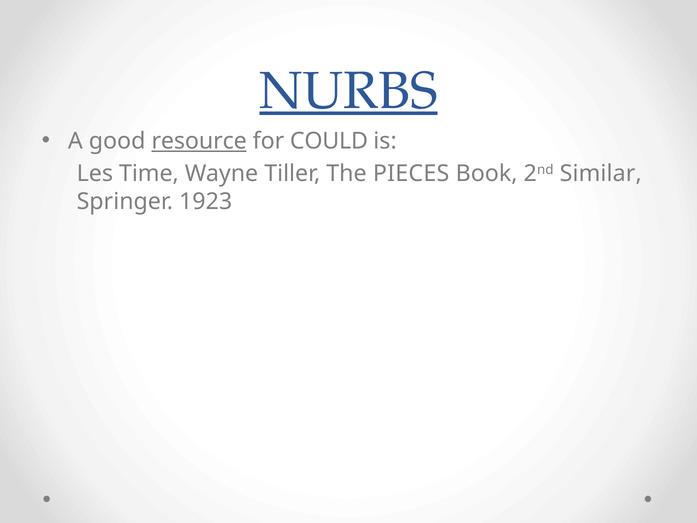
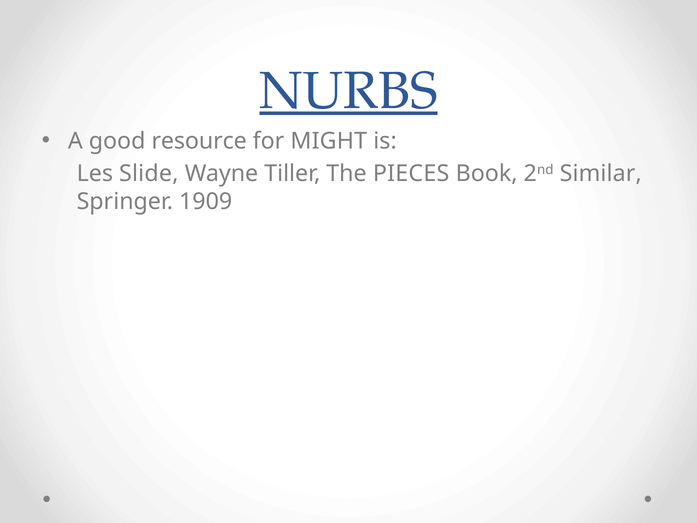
resource underline: present -> none
COULD: COULD -> MIGHT
Time: Time -> Slide
1923: 1923 -> 1909
